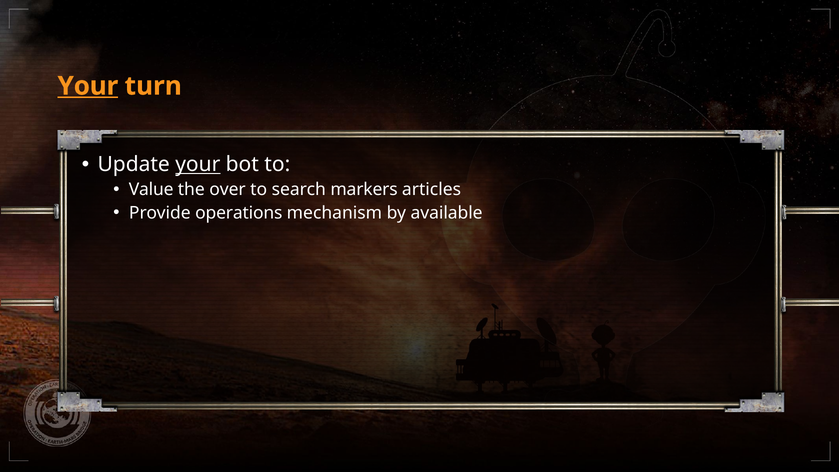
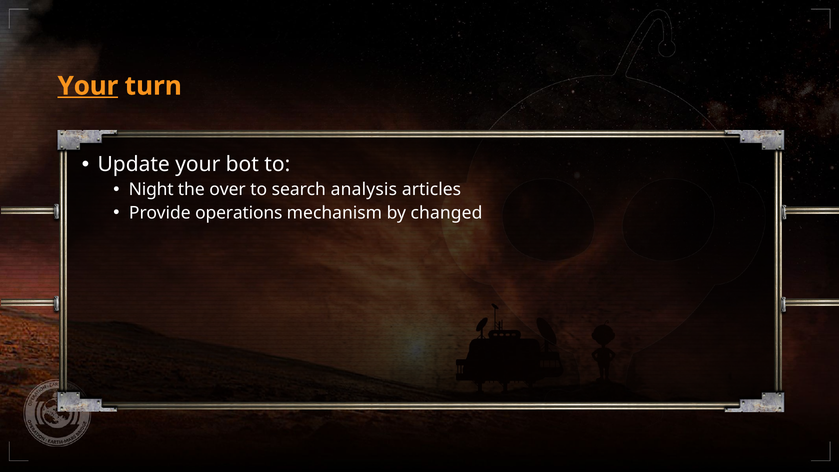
your at (198, 164) underline: present -> none
Value: Value -> Night
markers: markers -> analysis
available: available -> changed
